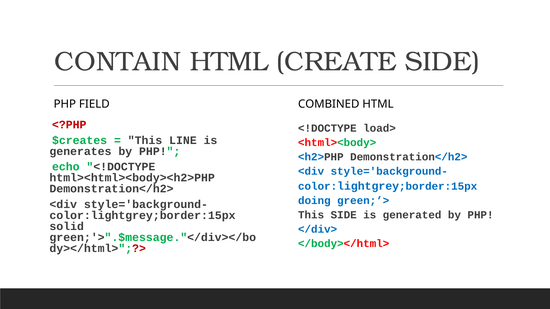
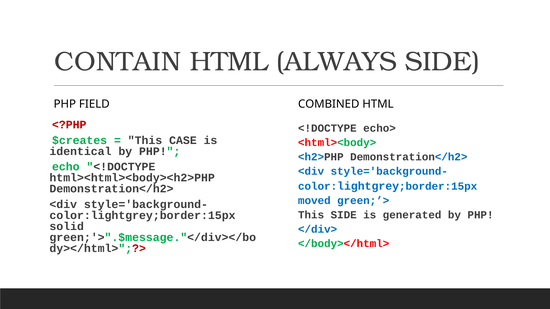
CREATE: CREATE -> ALWAYS
load>: load> -> echo>
LINE: LINE -> CASE
generates: generates -> identical
doing: doing -> moved
